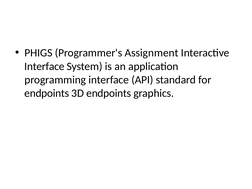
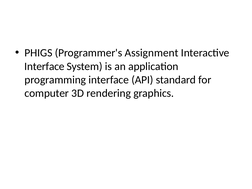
endpoints at (47, 93): endpoints -> computer
3D endpoints: endpoints -> rendering
